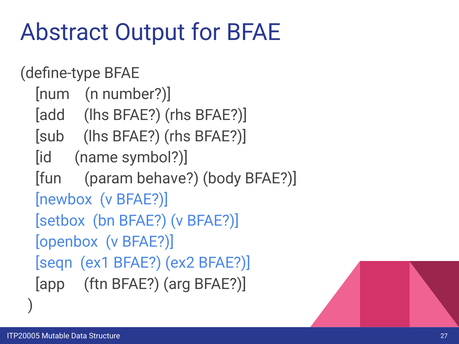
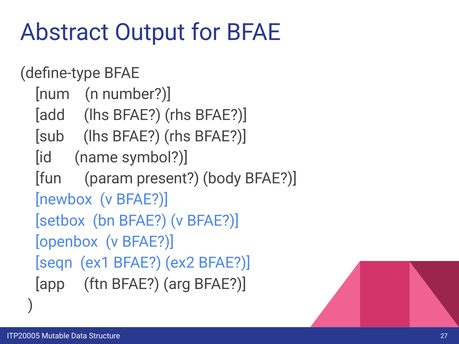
behave: behave -> present
